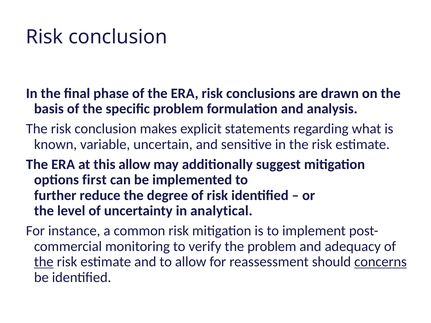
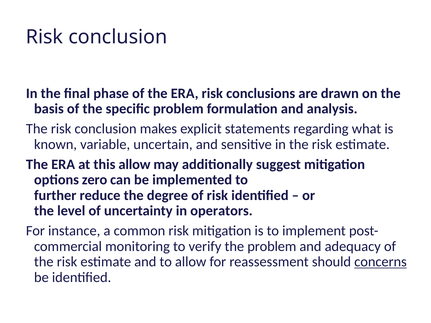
first: first -> zero
analytical: analytical -> operators
the at (44, 262) underline: present -> none
